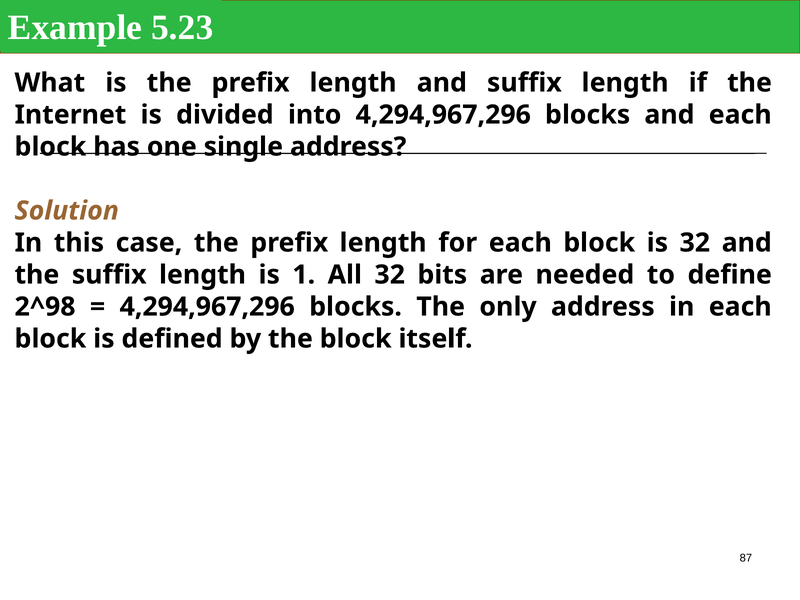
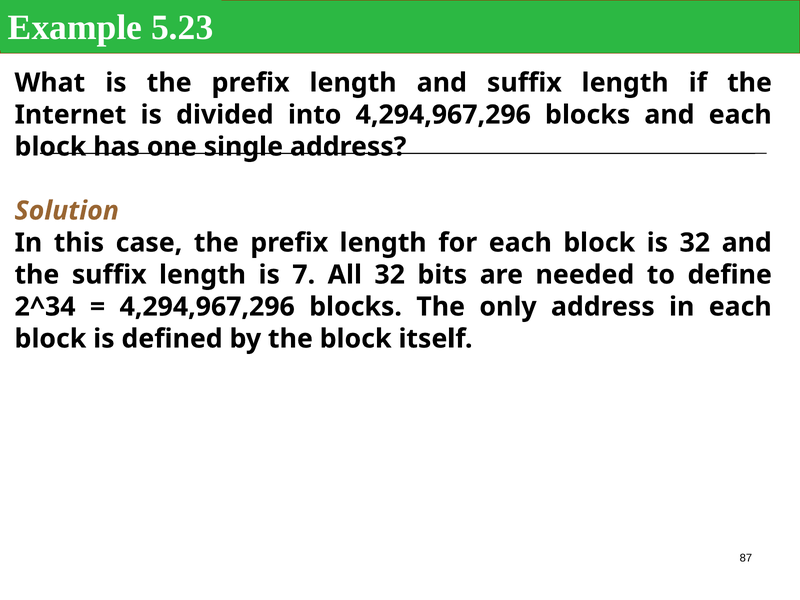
1: 1 -> 7
2^98: 2^98 -> 2^34
